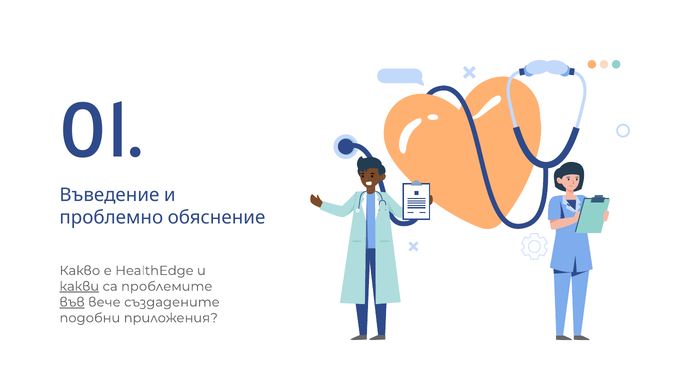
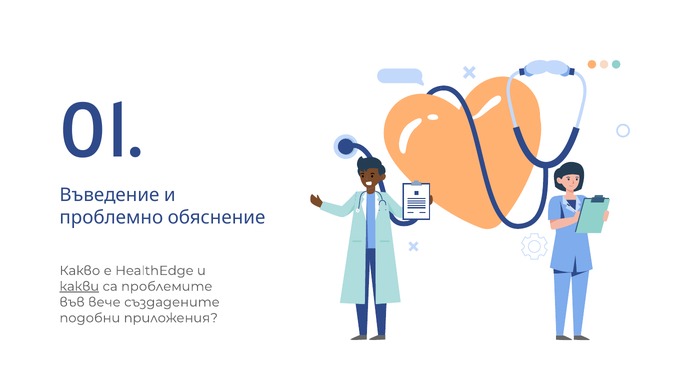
във underline: present -> none
